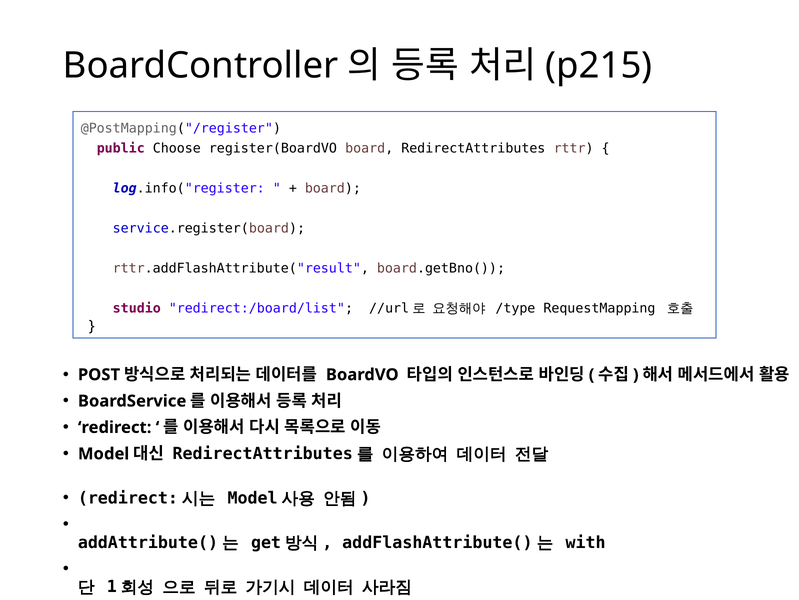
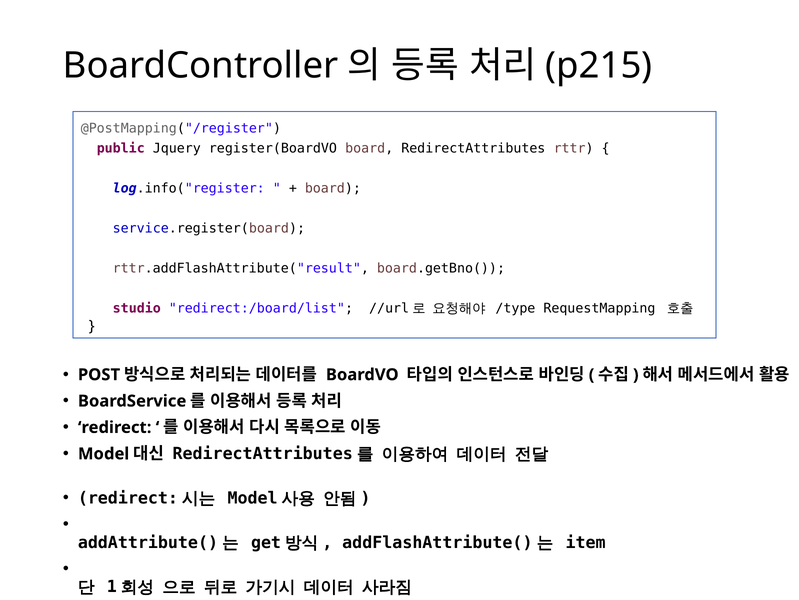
Choose: Choose -> Jquery
with: with -> item
